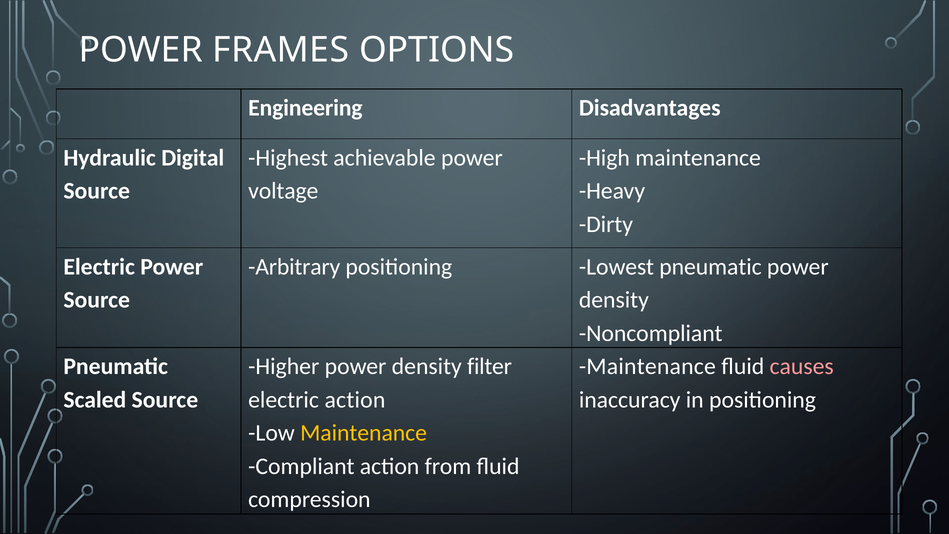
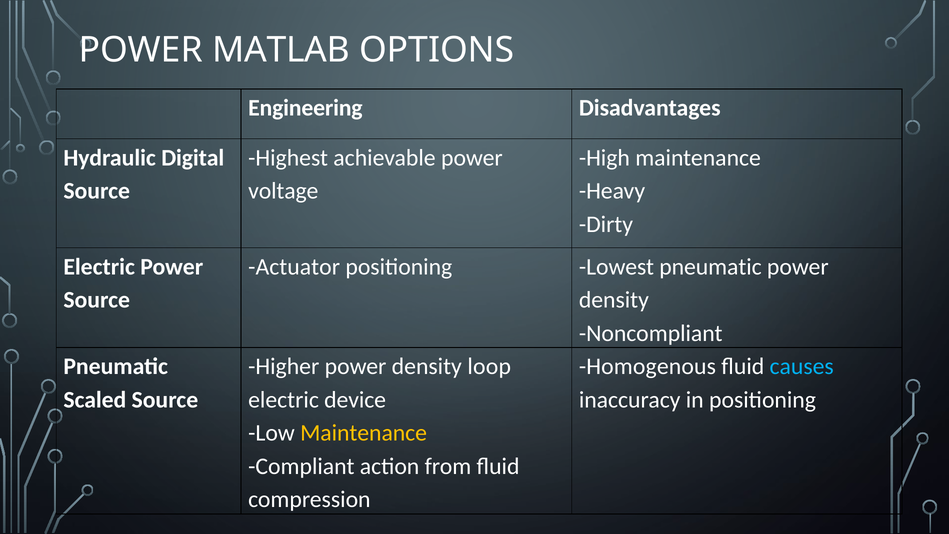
FRAMES: FRAMES -> MATLAB
Arbitrary: Arbitrary -> Actuator
filter: filter -> loop
Maintenance at (647, 366): Maintenance -> Homogenous
causes colour: pink -> light blue
electric action: action -> device
